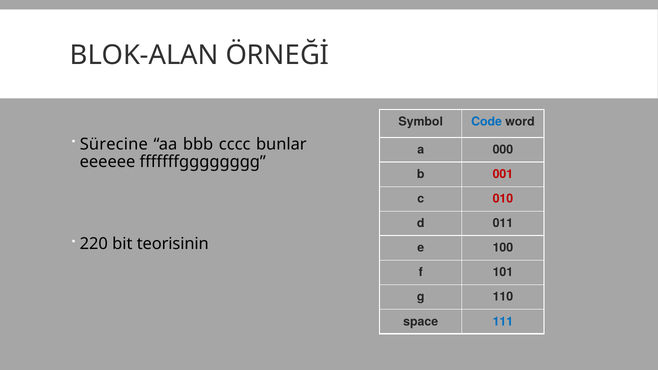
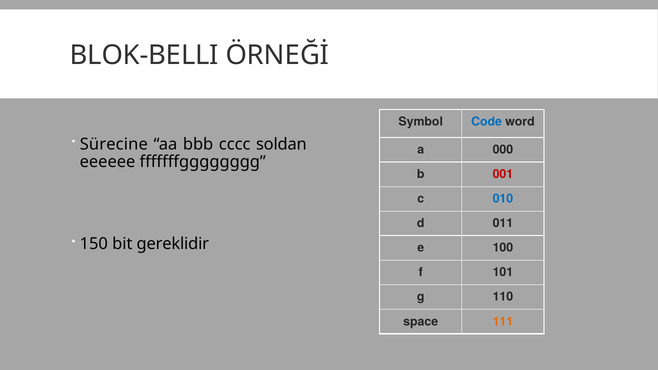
BLOK-ALAN: BLOK-ALAN -> BLOK-BELLI
bunlar: bunlar -> soldan
010 colour: red -> blue
220: 220 -> 150
teorisinin: teorisinin -> gereklidir
111 colour: blue -> orange
